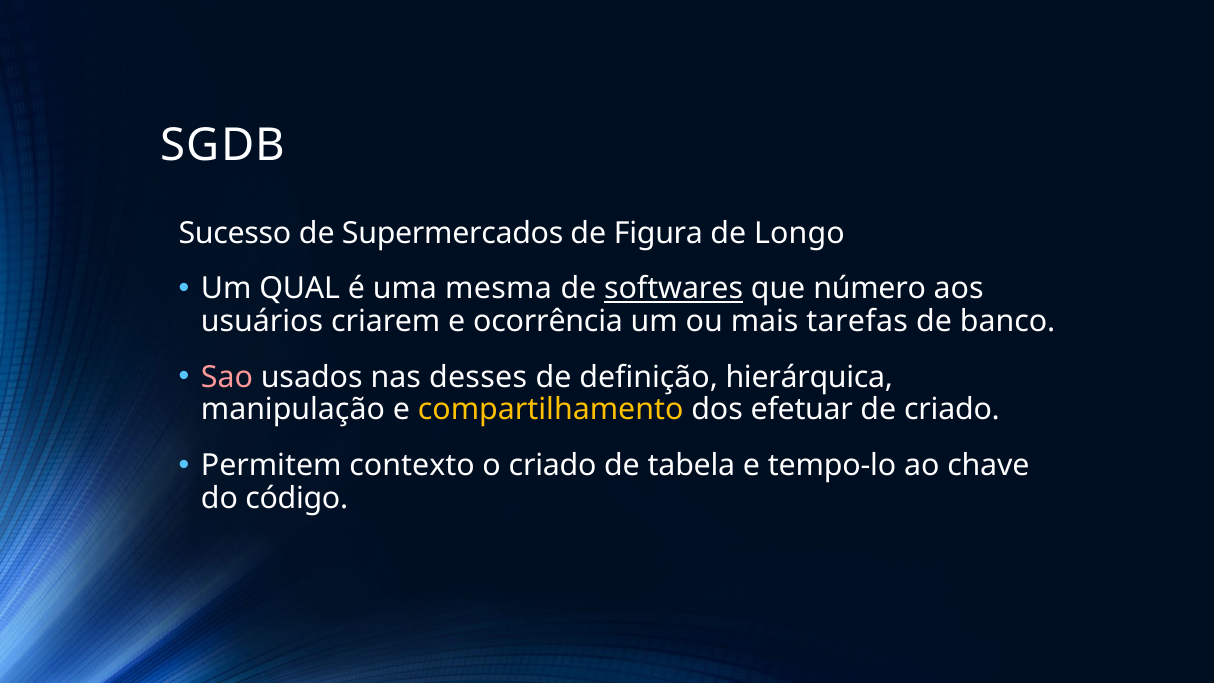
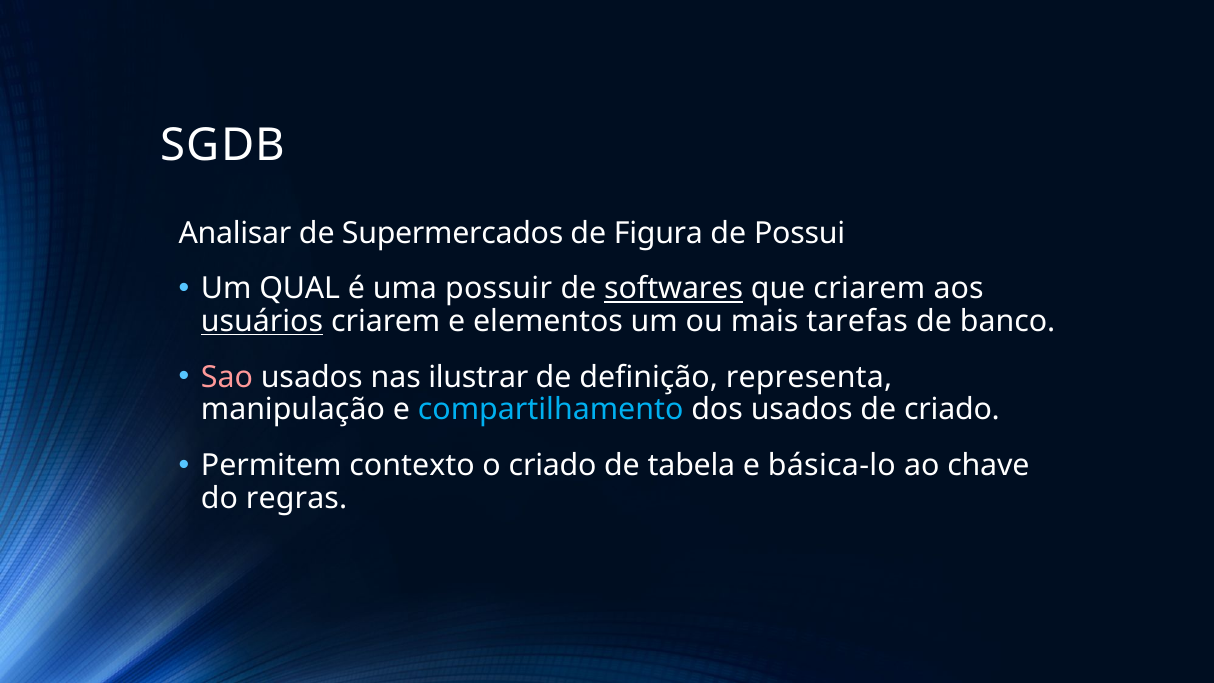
Sucesso: Sucesso -> Analisar
Longo: Longo -> Possui
mesma: mesma -> possuir
que número: número -> criarem
usuários underline: none -> present
ocorrência: ocorrência -> elementos
desses: desses -> ilustrar
hierárquica: hierárquica -> representa
compartilhamento colour: yellow -> light blue
dos efetuar: efetuar -> usados
tempo-lo: tempo-lo -> básica-lo
código: código -> regras
